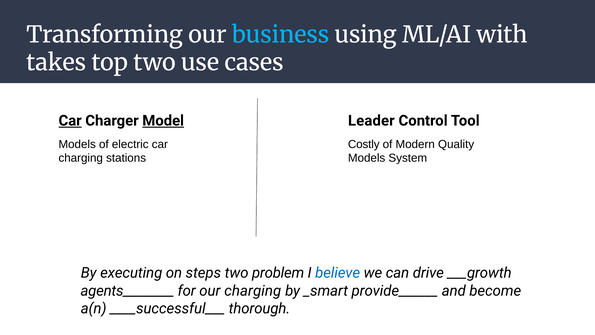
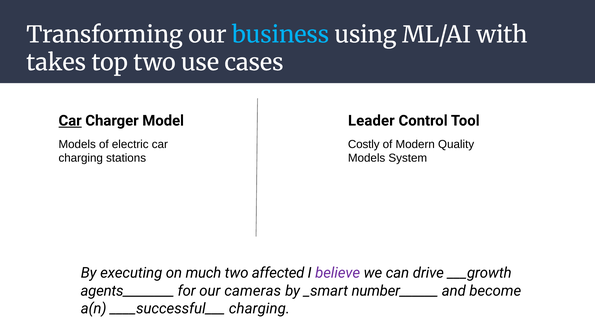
Model underline: present -> none
steps: steps -> much
problem: problem -> affected
believe colour: blue -> purple
our charging: charging -> cameras
provide______: provide______ -> number______
____successful___ thorough: thorough -> charging
